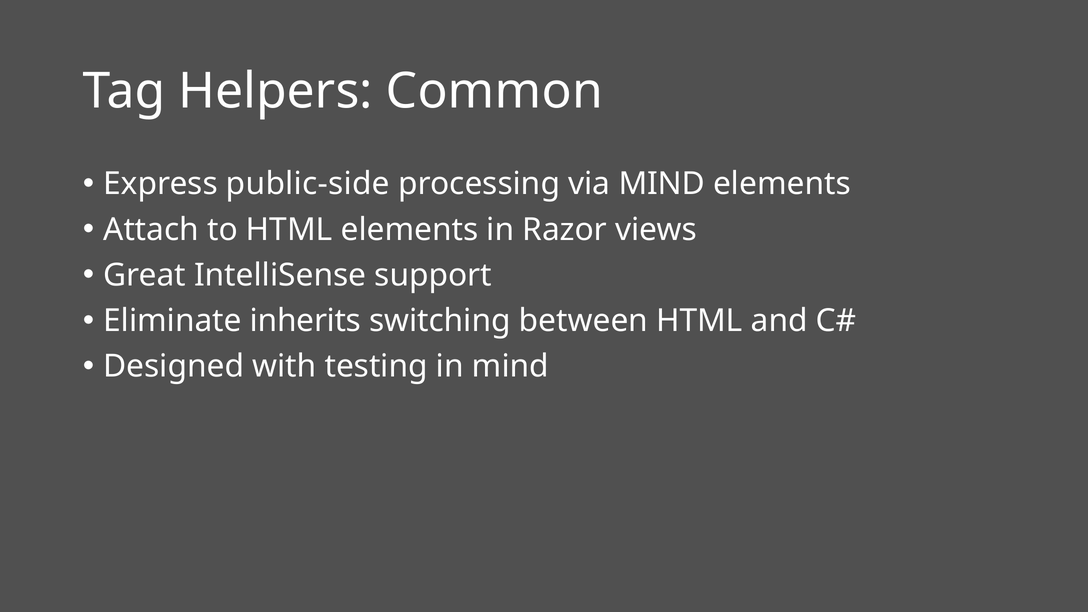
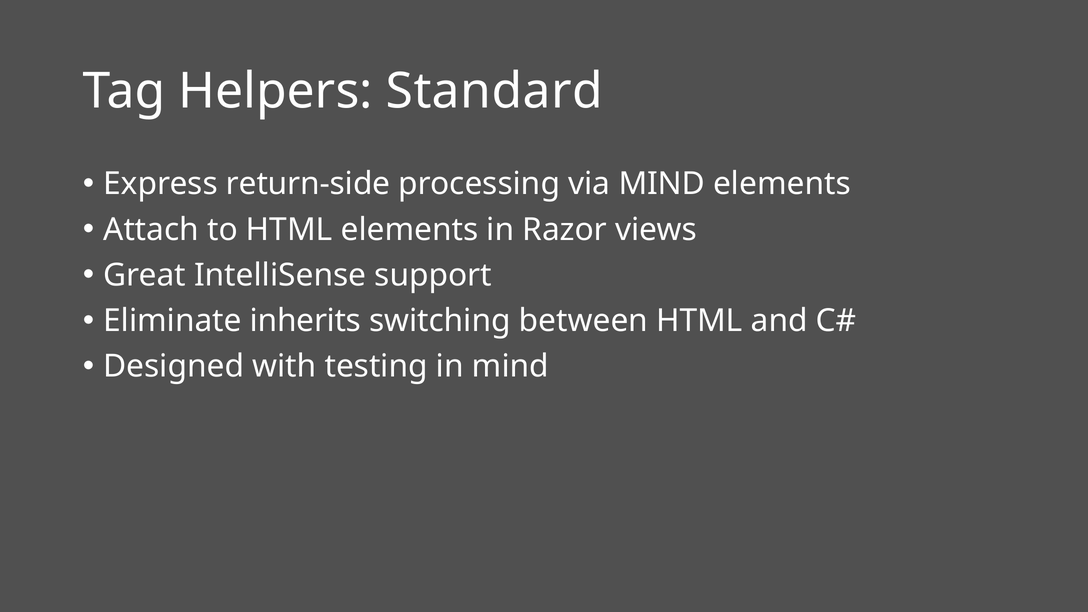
Common: Common -> Standard
public-side: public-side -> return-side
